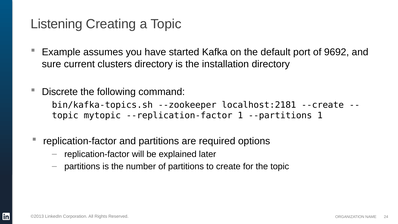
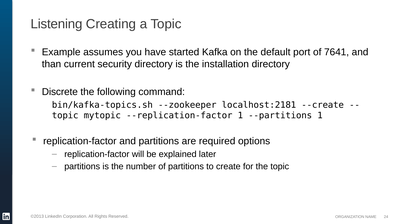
9692: 9692 -> 7641
sure: sure -> than
clusters: clusters -> security
